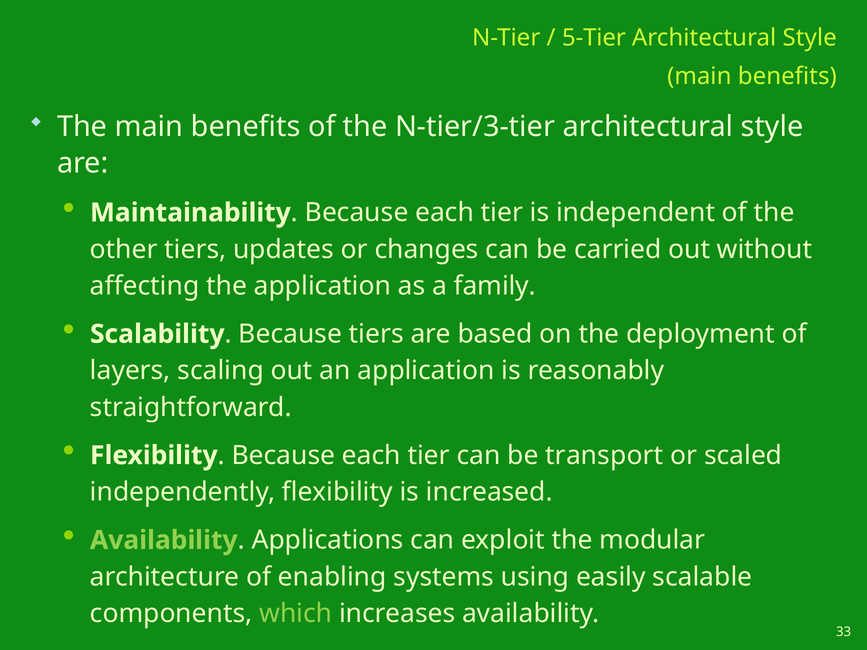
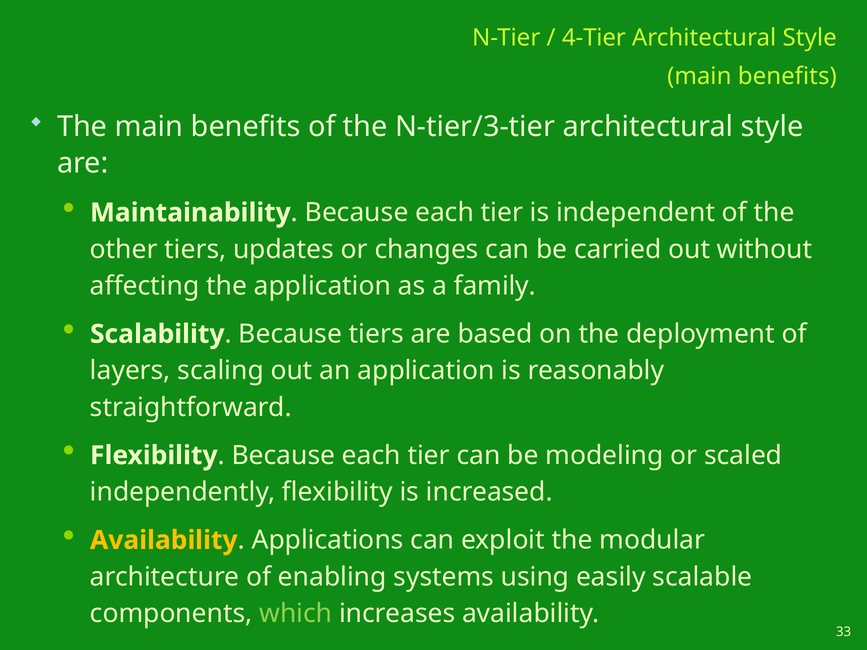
5-Tier: 5-Tier -> 4-Tier
transport: transport -> modeling
Availability at (164, 540) colour: light green -> yellow
